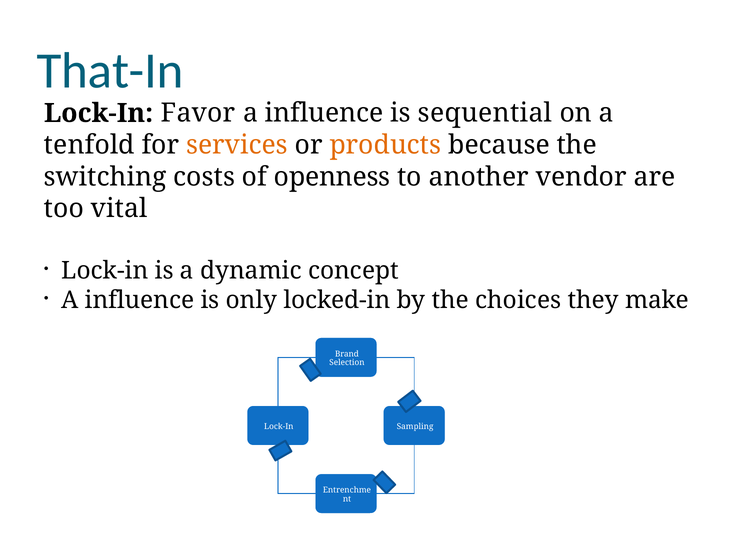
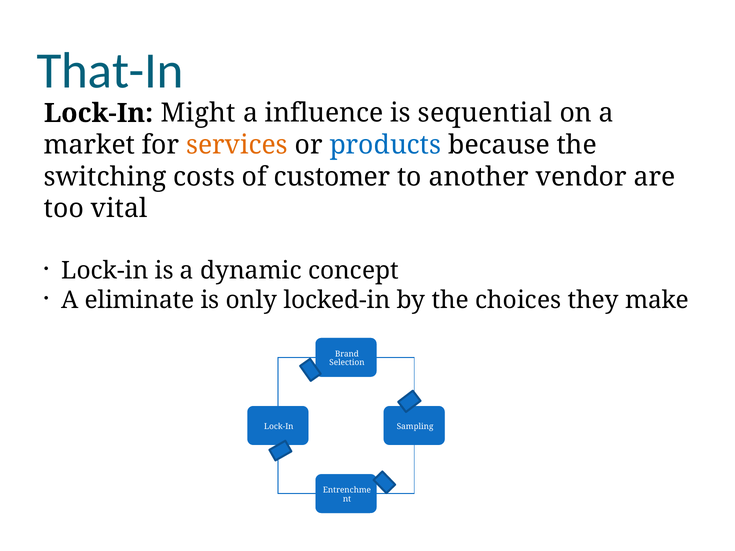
Favor: Favor -> Might
tenfold: tenfold -> market
products colour: orange -> blue
openness: openness -> customer
influence at (140, 300): influence -> eliminate
